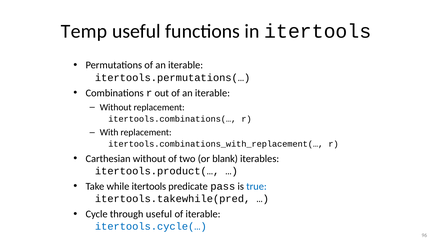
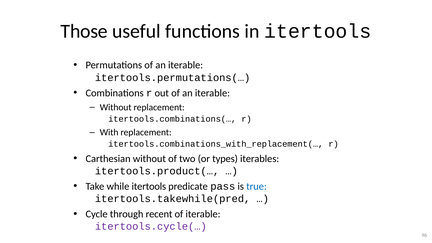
Temp: Temp -> Those
blank: blank -> types
through useful: useful -> recent
itertools.cycle(… colour: blue -> purple
